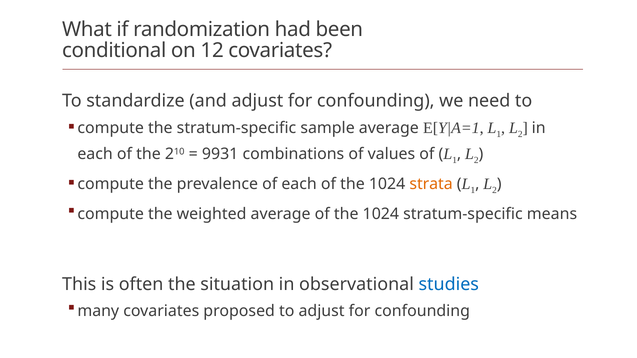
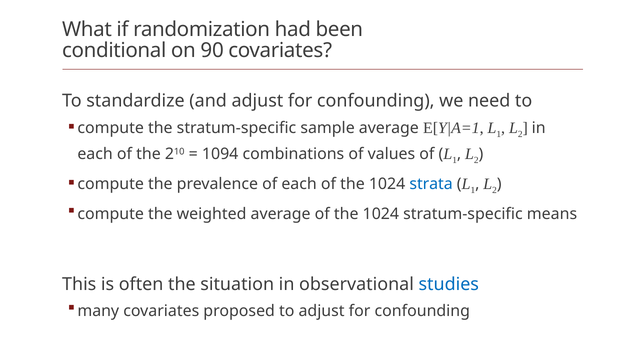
12: 12 -> 90
9931: 9931 -> 1094
strata colour: orange -> blue
